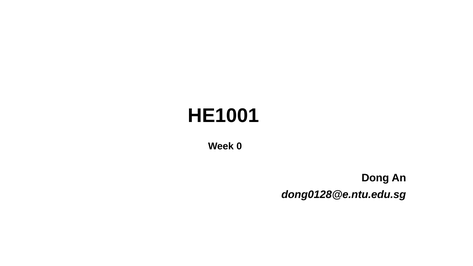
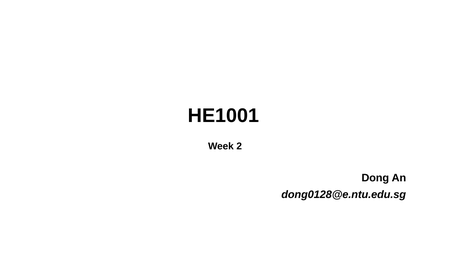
0: 0 -> 2
